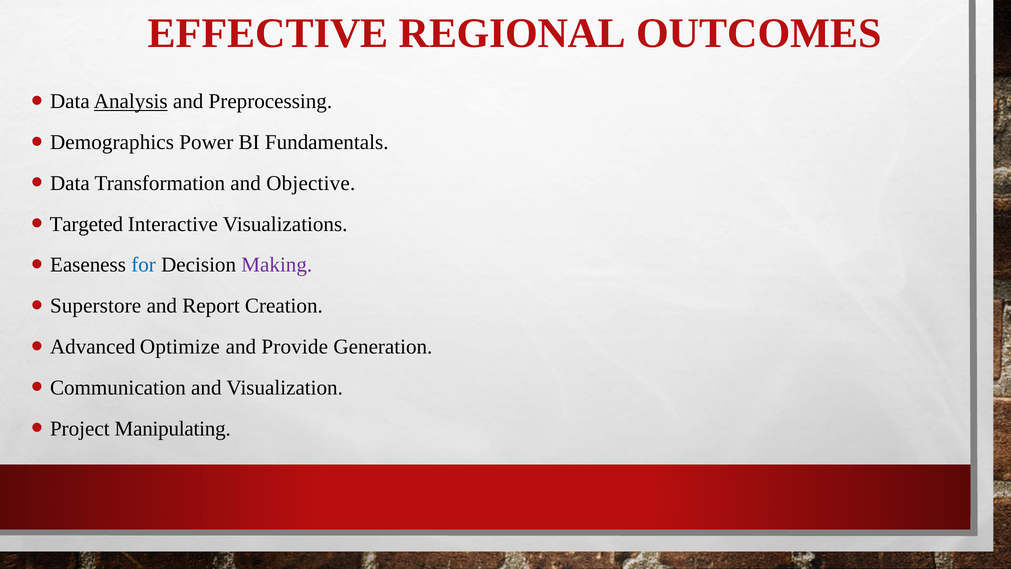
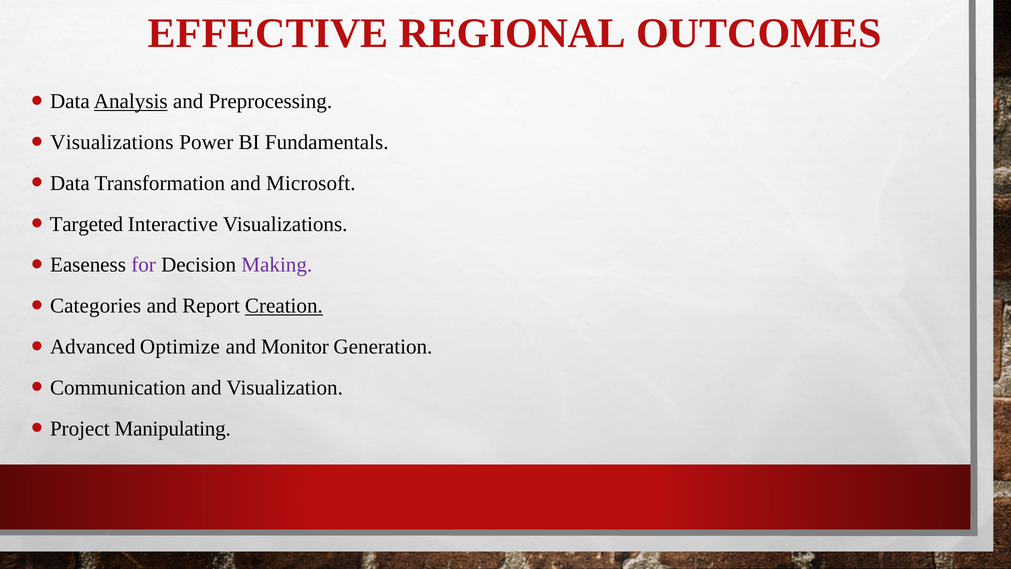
Demographics at (112, 142): Demographics -> Visualizations
Objective: Objective -> Microsoft
for colour: blue -> purple
Superstore: Superstore -> Categories
Creation underline: none -> present
Provide: Provide -> Monitor
